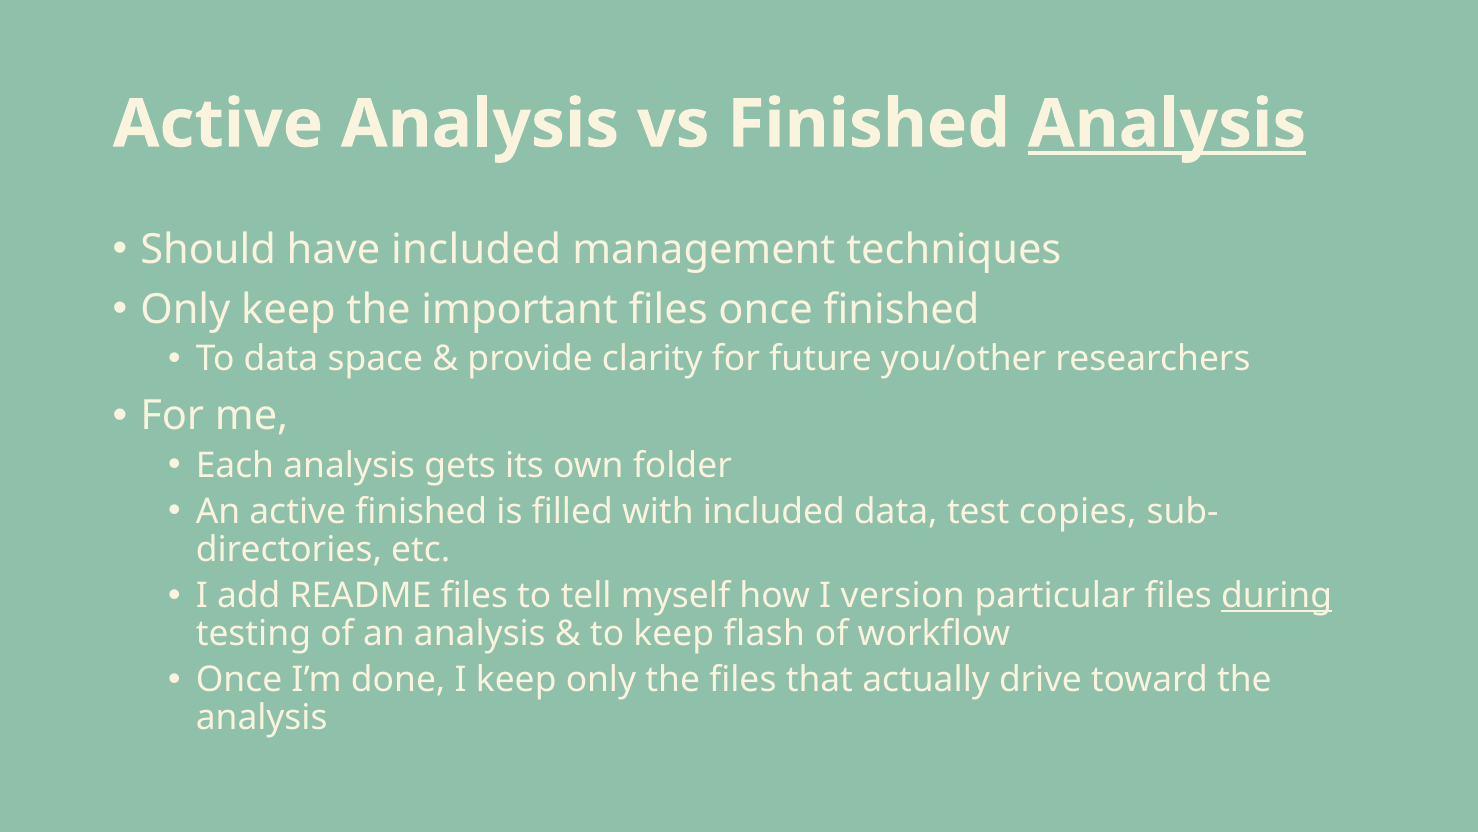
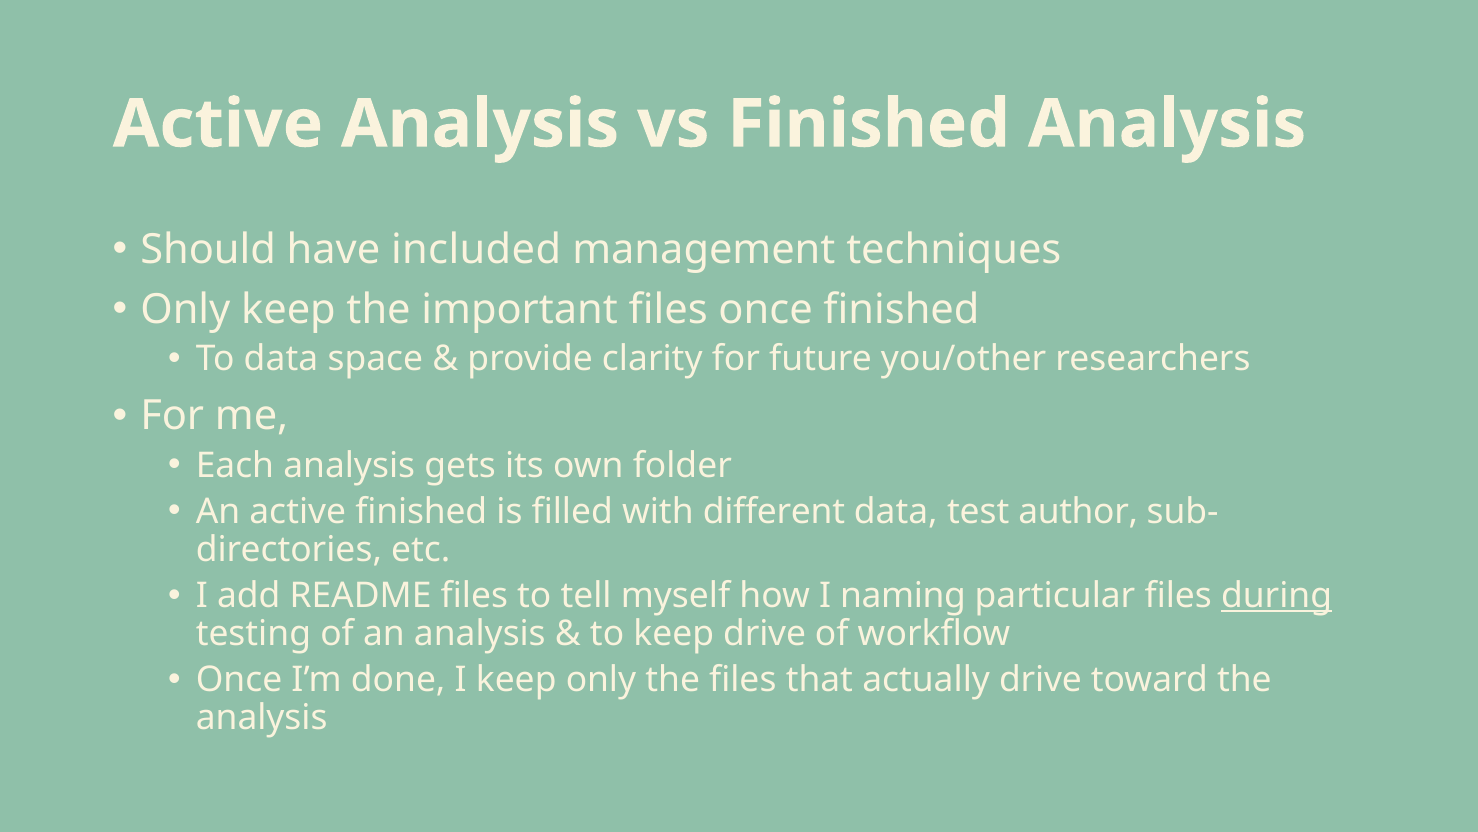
Analysis at (1167, 124) underline: present -> none
with included: included -> different
copies: copies -> author
version: version -> naming
keep flash: flash -> drive
